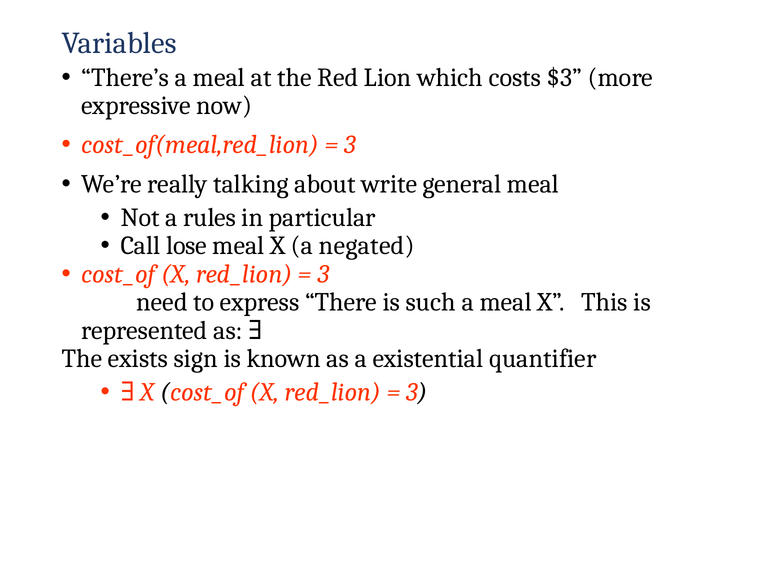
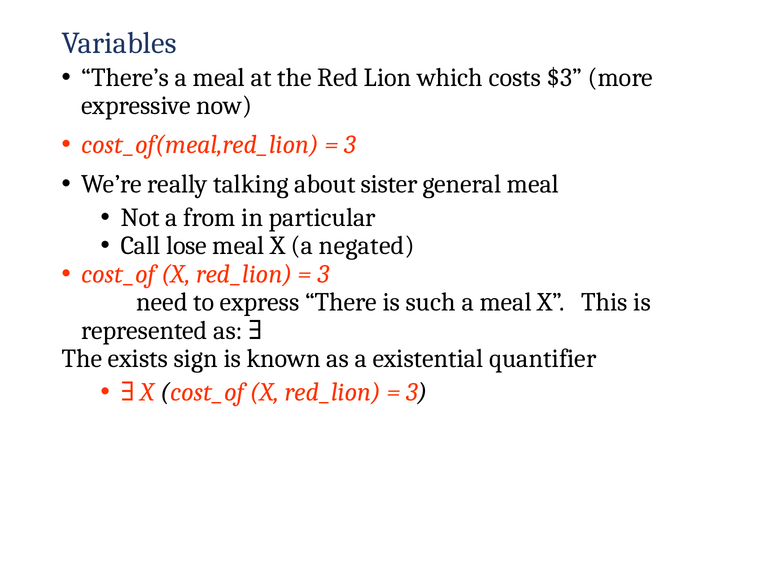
write: write -> sister
rules: rules -> from
